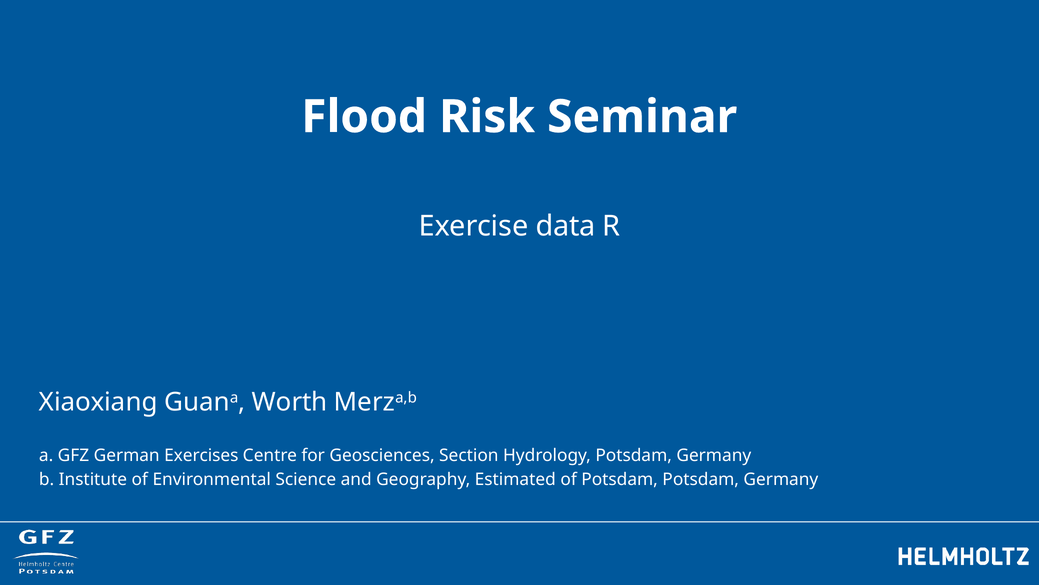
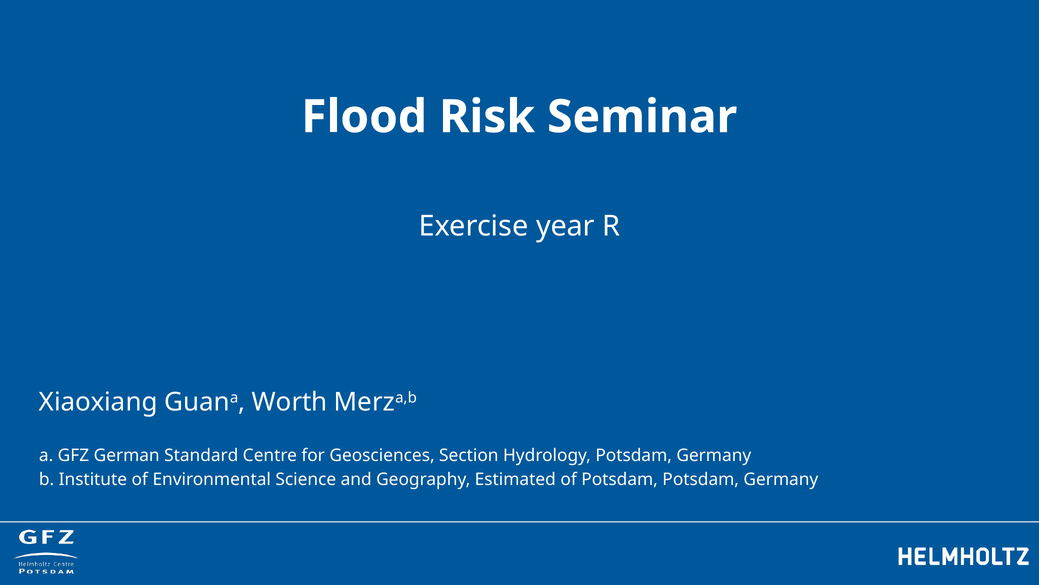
data: data -> year
Exercises: Exercises -> Standard
